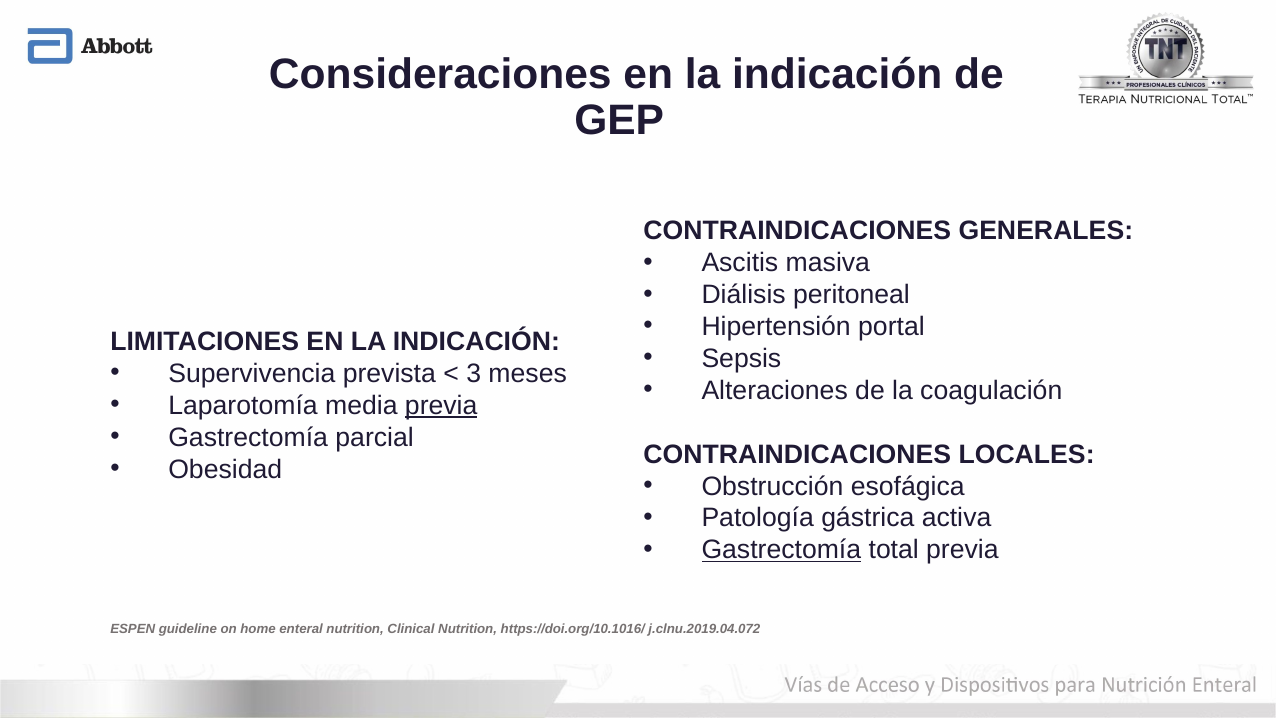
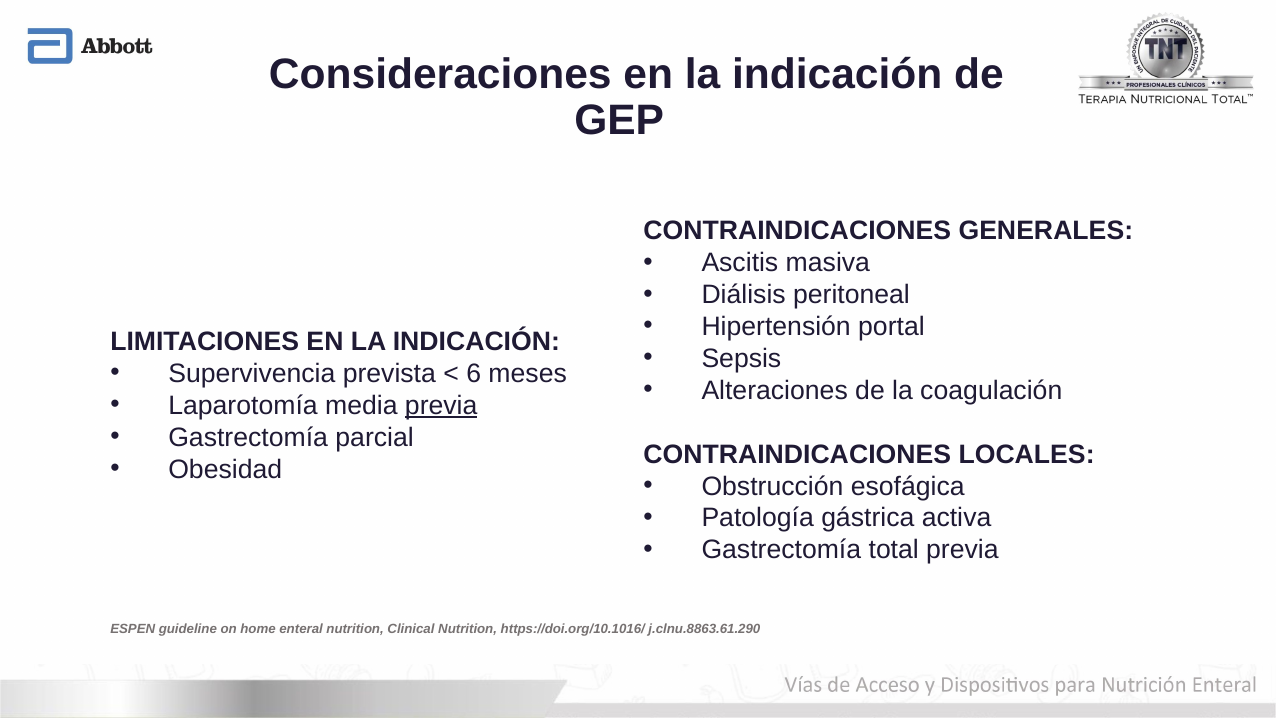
3: 3 -> 6
Gastrectomía at (781, 550) underline: present -> none
j.clnu.2019.04.072: j.clnu.2019.04.072 -> j.clnu.8863.61.290
